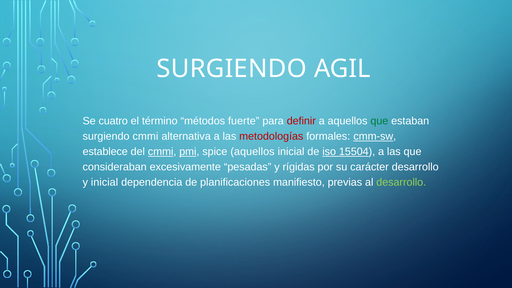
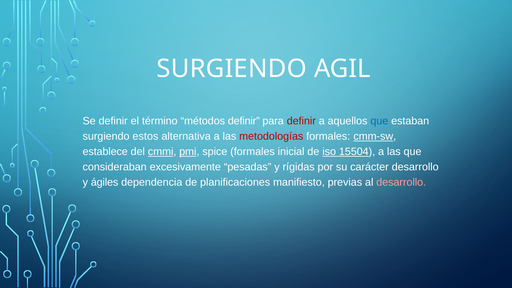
Se cuatro: cuatro -> definir
métodos fuerte: fuerte -> definir
que at (379, 121) colour: green -> blue
surgiendo cmmi: cmmi -> estos
spice aquellos: aquellos -> formales
y inicial: inicial -> ágiles
desarrollo at (401, 182) colour: light green -> pink
